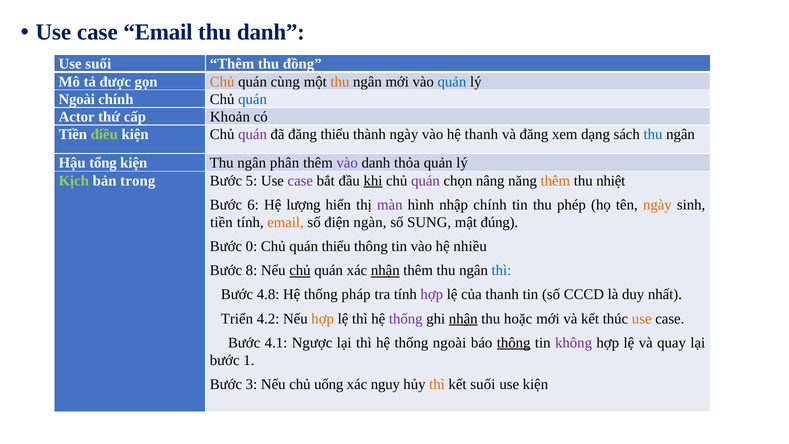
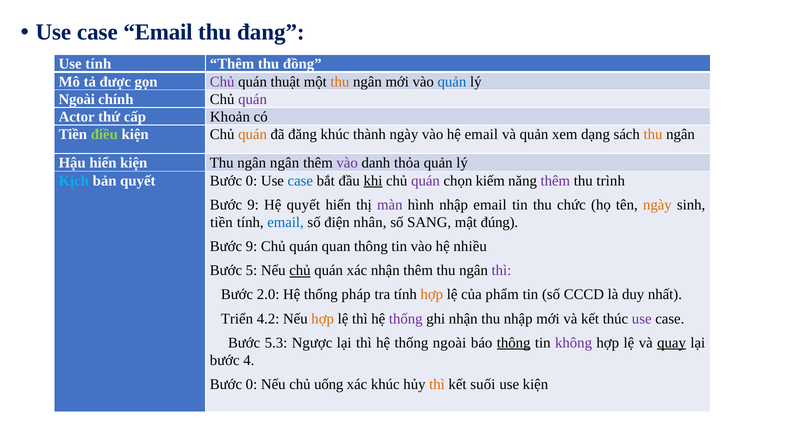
thu danh: danh -> đang
Use suối: suối -> tính
Chủ at (222, 82) colour: orange -> purple
cùng: cùng -> thuật
quán at (253, 99) colour: blue -> purple
quán at (253, 135) colour: purple -> orange
đăng thiếu: thiếu -> khúc
hệ thanh: thanh -> email
và đăng: đăng -> quản
thu at (653, 135) colour: blue -> orange
Hậu tổng: tổng -> hiển
ngân phân: phân -> ngân
Kịch colour: light green -> light blue
bản trong: trong -> quyết
5 at (251, 181): 5 -> 0
case at (300, 181) colour: purple -> blue
nâng: nâng -> kiếm
thêm at (555, 181) colour: orange -> purple
nhiệt: nhiệt -> trình
6 at (253, 205): 6 -> 9
Hệ lượng: lượng -> quyết
nhập chính: chính -> email
phép: phép -> chức
email at (286, 222) colour: orange -> blue
ngàn: ngàn -> nhân
SUNG: SUNG -> SANG
0 at (251, 246): 0 -> 9
quán thiếu: thiếu -> quan
8: 8 -> 5
nhận at (385, 270) underline: present -> none
thì at (501, 270) colour: blue -> purple
4.8: 4.8 -> 2.0
hợp at (432, 294) colour: purple -> orange
của thanh: thanh -> phẩm
nhận at (463, 319) underline: present -> none
thu hoặc: hoặc -> nhập
use at (642, 319) colour: orange -> purple
4.1: 4.1 -> 5.3
quay underline: none -> present
1: 1 -> 4
3 at (251, 384): 3 -> 0
xác nguy: nguy -> khúc
